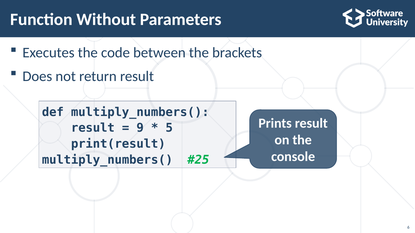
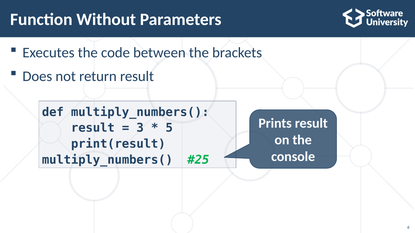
9: 9 -> 3
